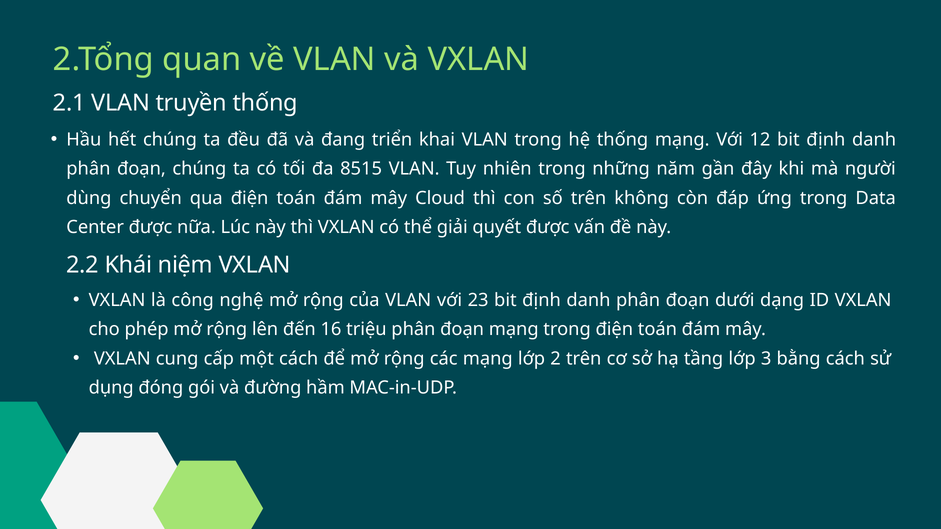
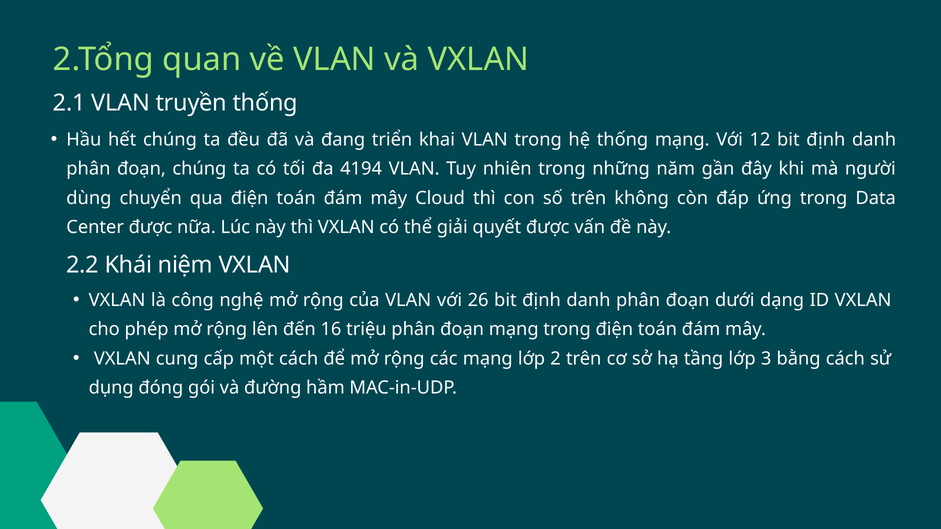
8515: 8515 -> 4194
23: 23 -> 26
